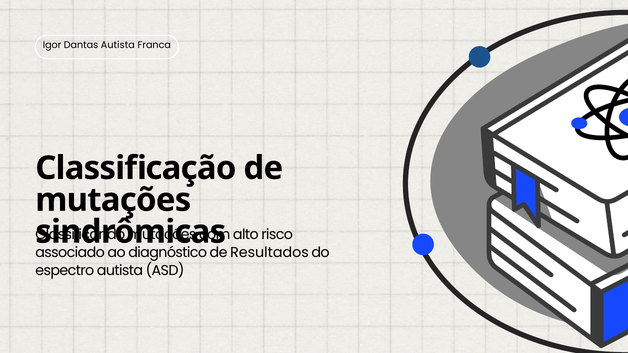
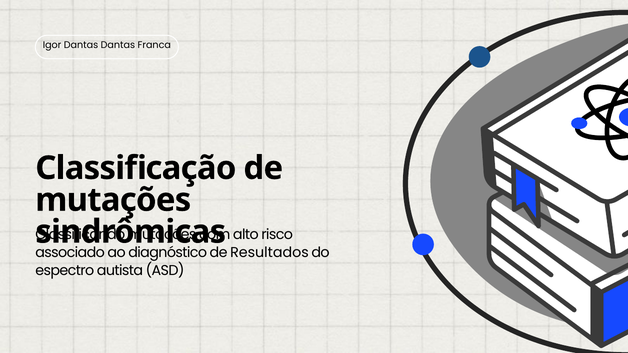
Dantas Autista: Autista -> Dantas
